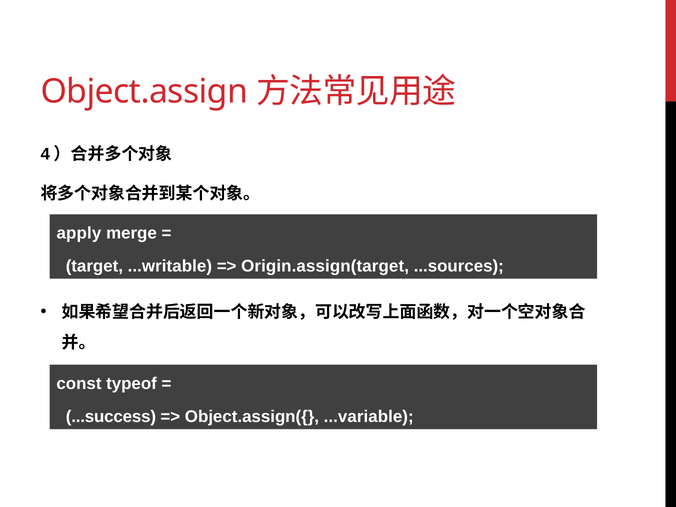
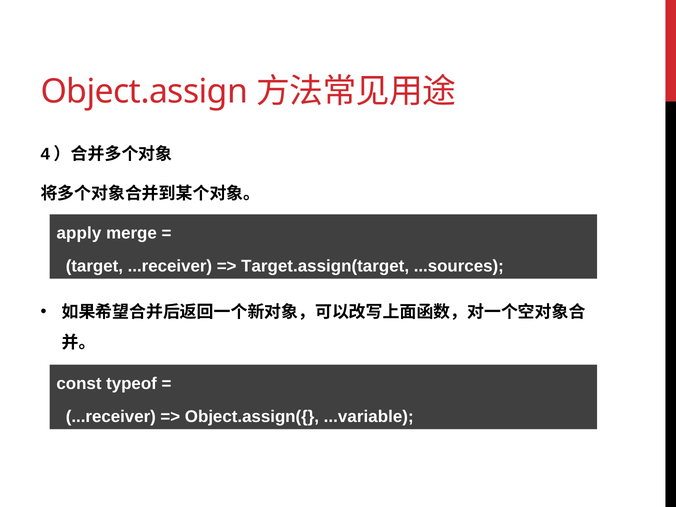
target ...writable: ...writable -> ...receiver
Origin.assign(target: Origin.assign(target -> Target.assign(target
...success at (111, 417): ...success -> ...receiver
